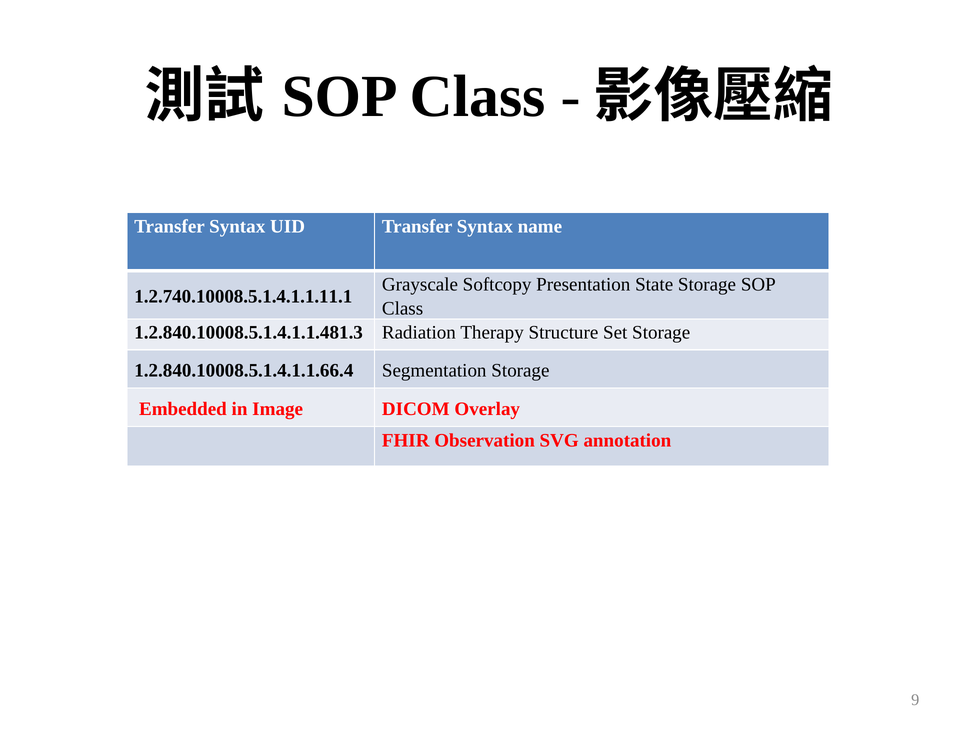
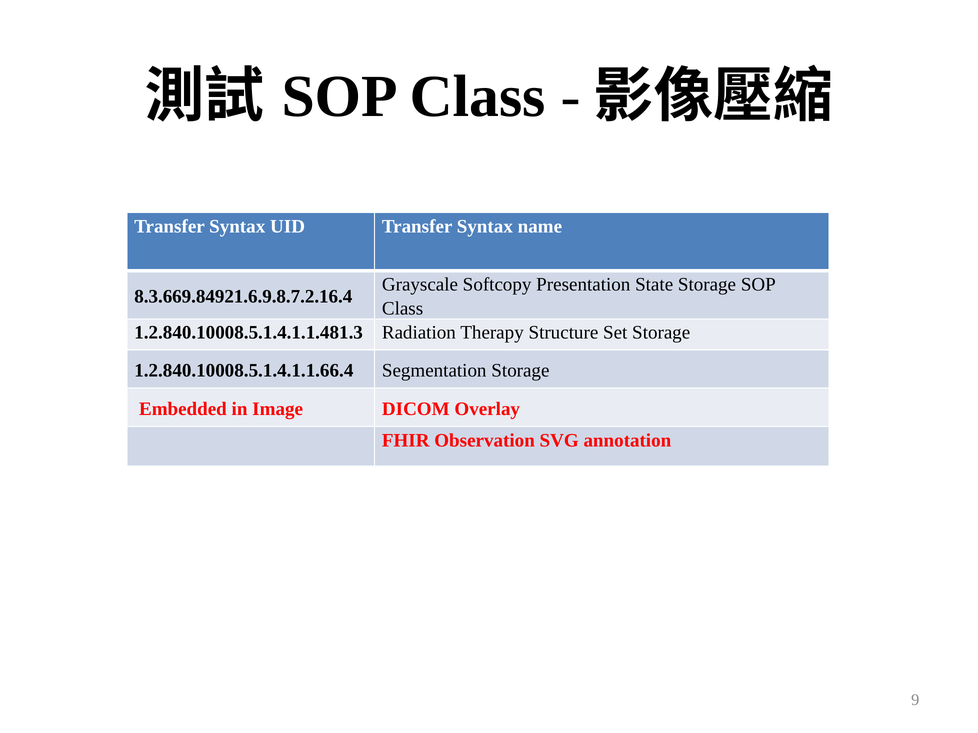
1.2.740.10008.5.1.4.1.1.11.1: 1.2.740.10008.5.1.4.1.1.11.1 -> 8.3.669.84921.6.9.8.7.2.16.4
